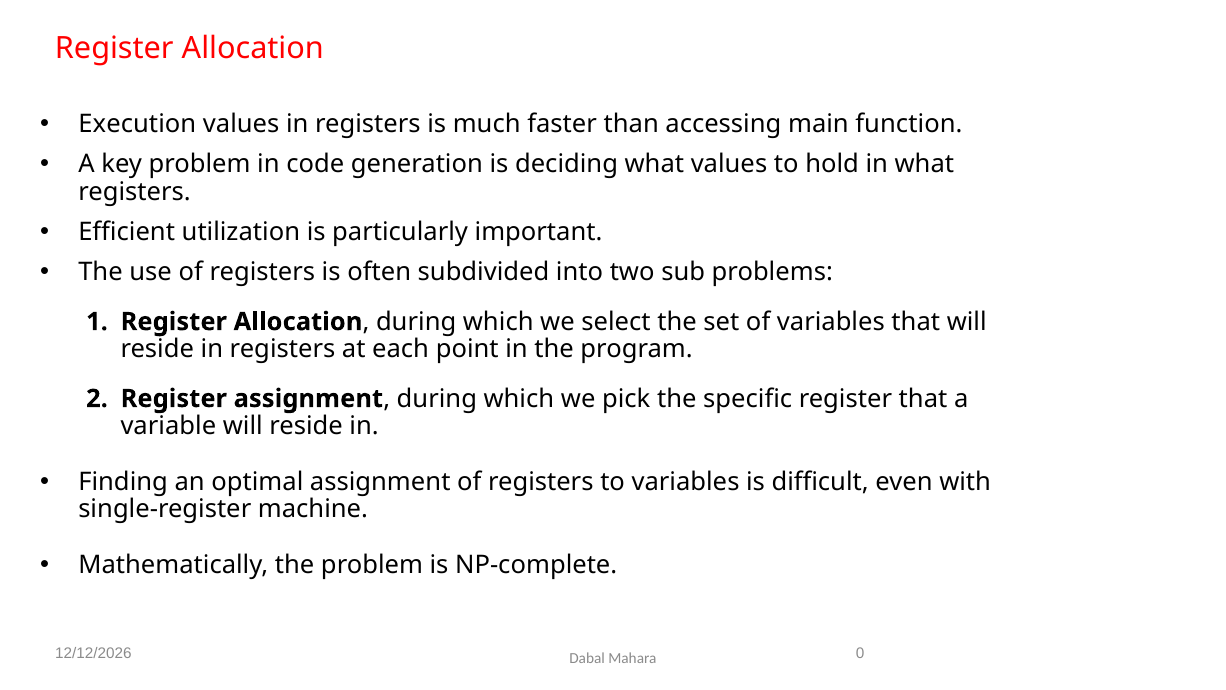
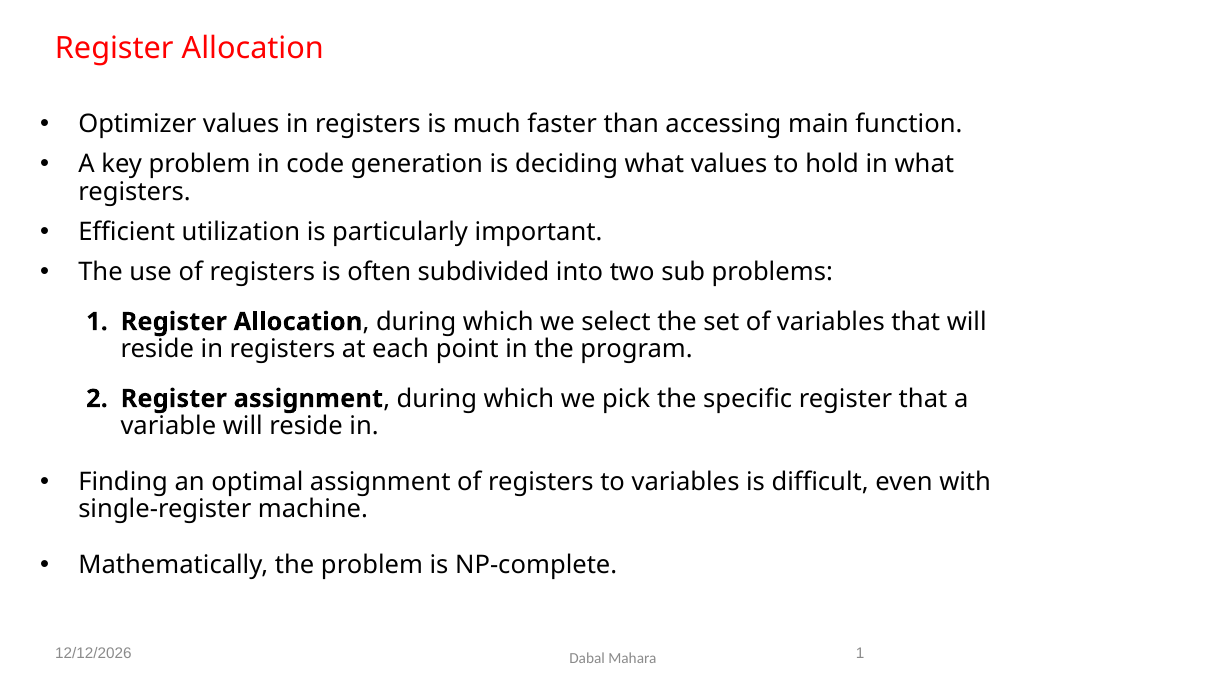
Execution: Execution -> Optimizer
Mahara 0: 0 -> 1
